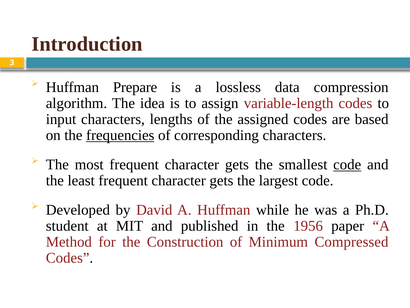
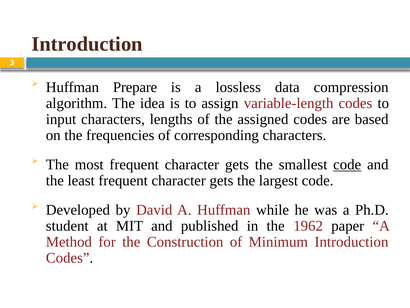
frequencies underline: present -> none
1956: 1956 -> 1962
Minimum Compressed: Compressed -> Introduction
